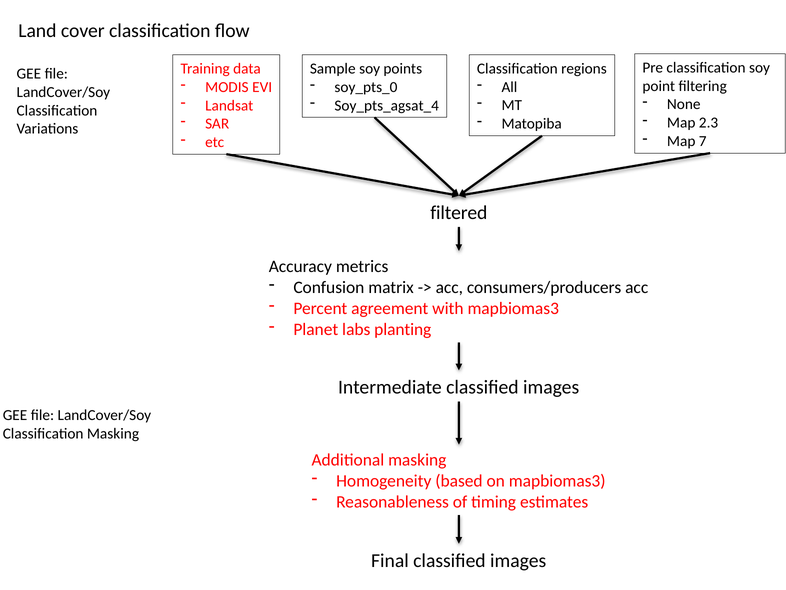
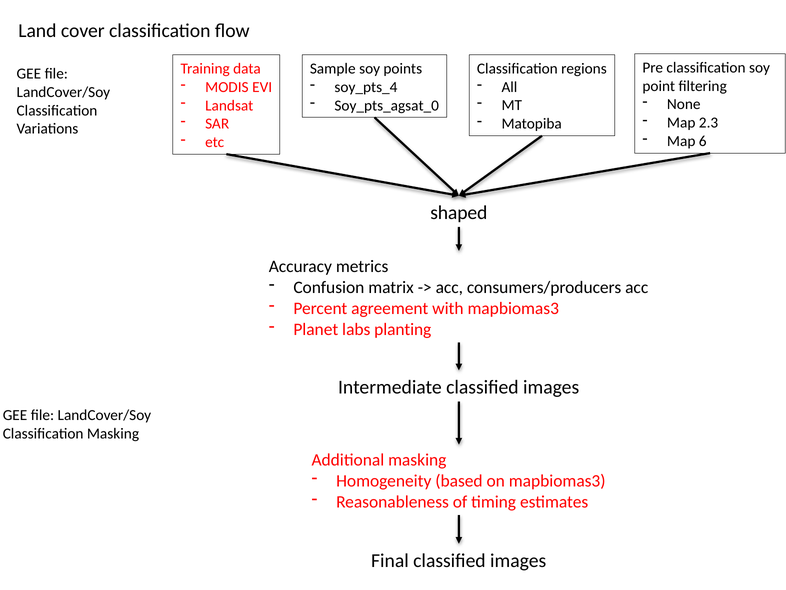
soy_pts_0: soy_pts_0 -> soy_pts_4
Soy_pts_agsat_4: Soy_pts_agsat_4 -> Soy_pts_agsat_0
7: 7 -> 6
filtered: filtered -> shaped
